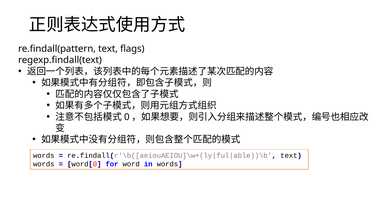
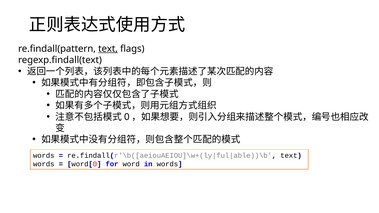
text at (108, 49) underline: none -> present
